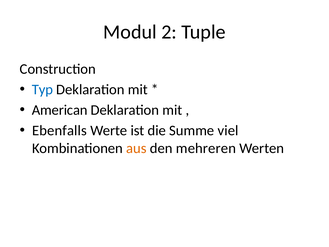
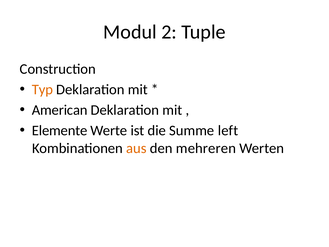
Typ colour: blue -> orange
Ebenfalls: Ebenfalls -> Elemente
viel: viel -> left
